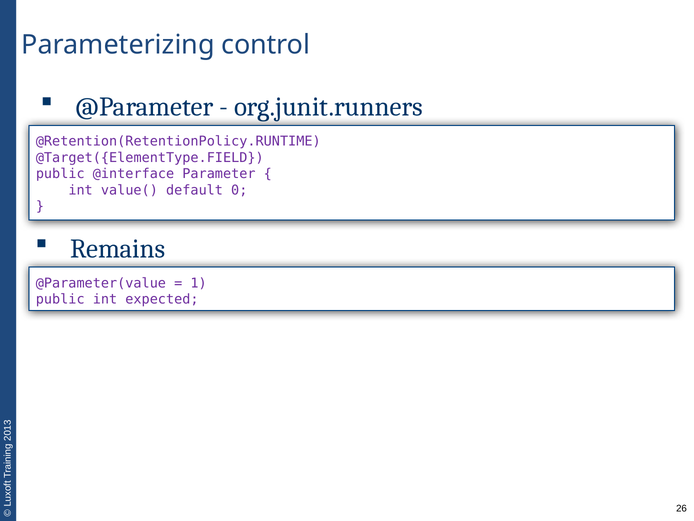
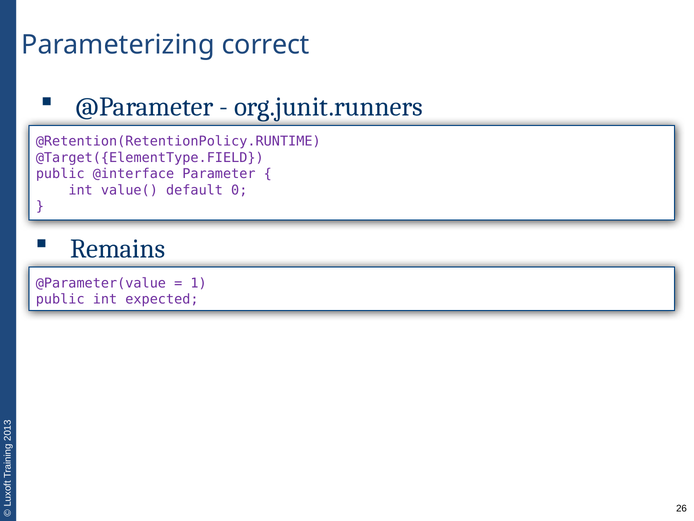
control: control -> correct
